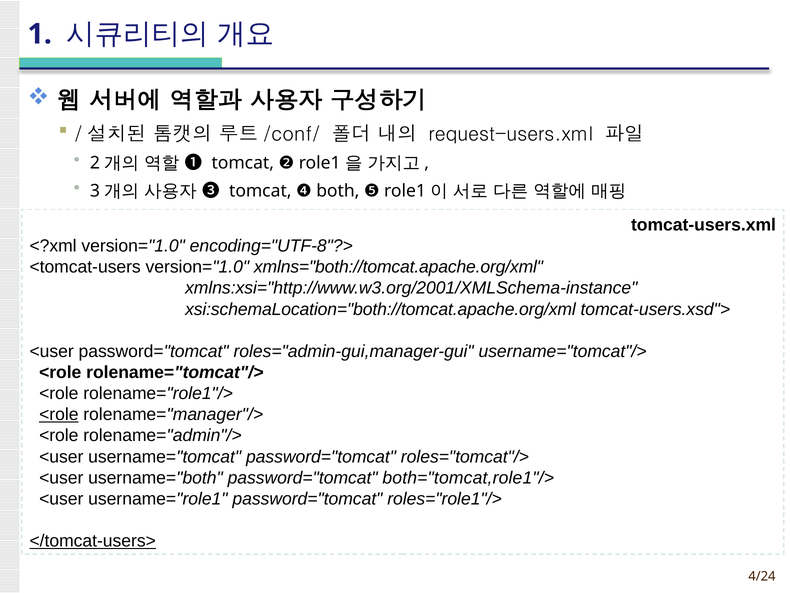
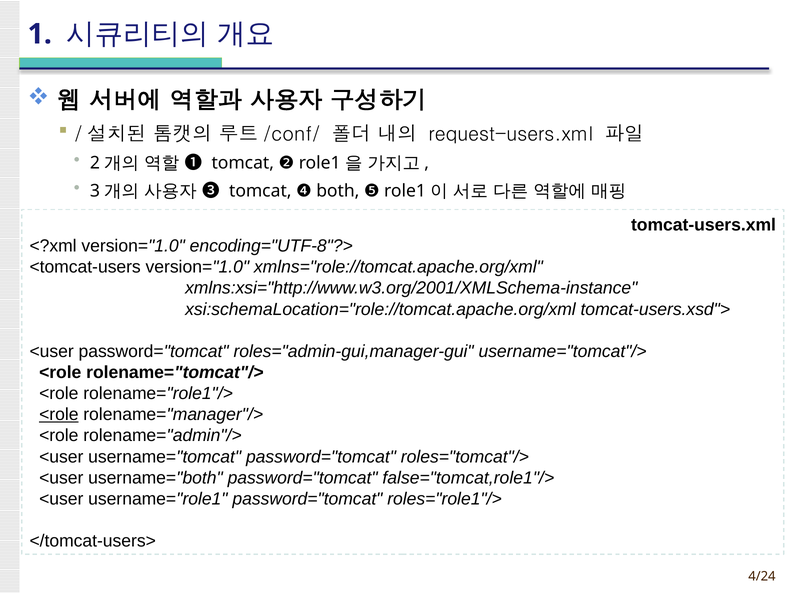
xmlns="both://tomcat.apache.org/xml: xmlns="both://tomcat.apache.org/xml -> xmlns="role://tomcat.apache.org/xml
xsi:schemaLocation="both://tomcat.apache.org/xml: xsi:schemaLocation="both://tomcat.apache.org/xml -> xsi:schemaLocation="role://tomcat.apache.org/xml
both="tomcat,role1"/>: both="tomcat,role1"/> -> false="tomcat,role1"/>
</tomcat-users> underline: present -> none
